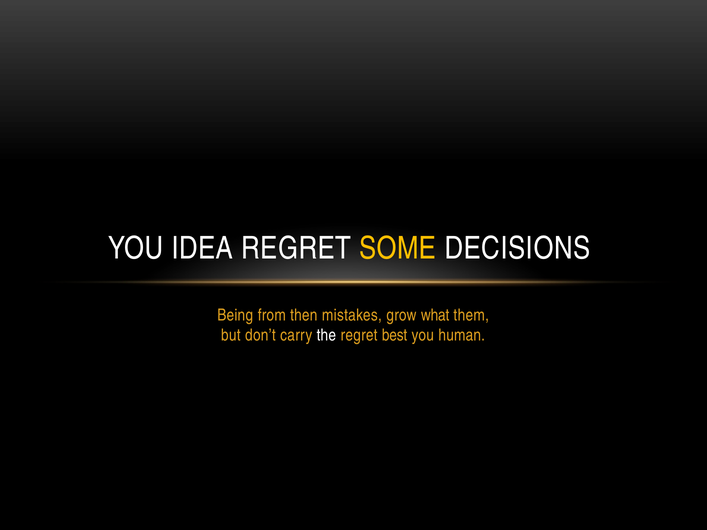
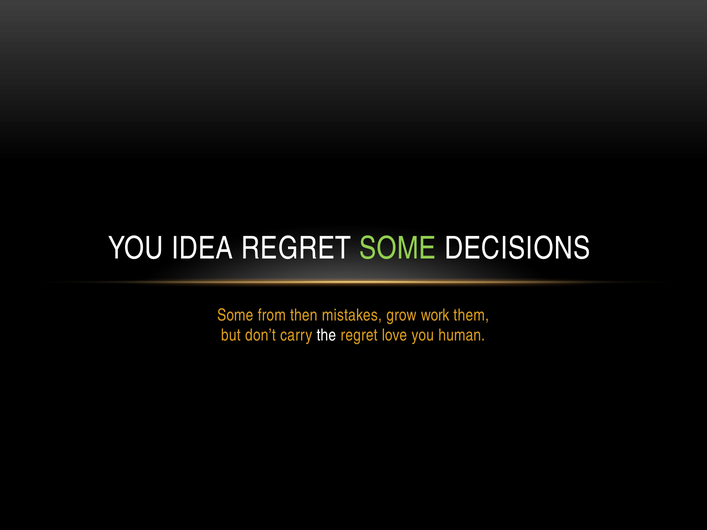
SOME at (398, 249) colour: yellow -> light green
Being at (235, 315): Being -> Some
what: what -> work
best: best -> love
